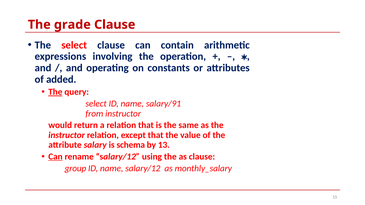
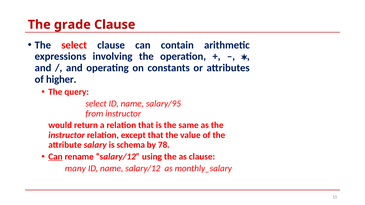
added: added -> higher
The at (55, 92) underline: present -> none
salary/91: salary/91 -> salary/95
13: 13 -> 78
group: group -> many
